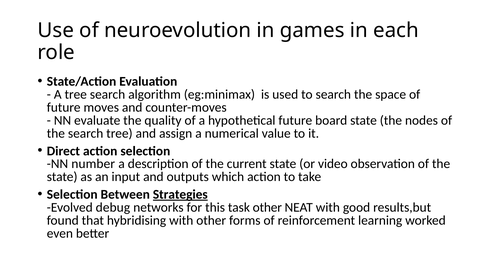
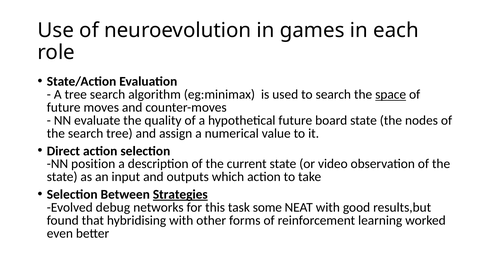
space underline: none -> present
number: number -> position
task other: other -> some
